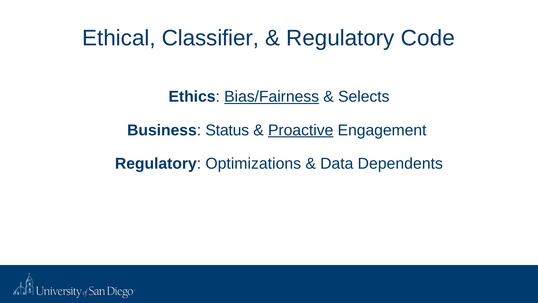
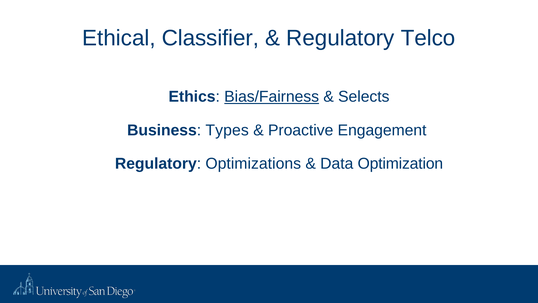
Code: Code -> Telco
Status: Status -> Types
Proactive underline: present -> none
Dependents: Dependents -> Optimization
